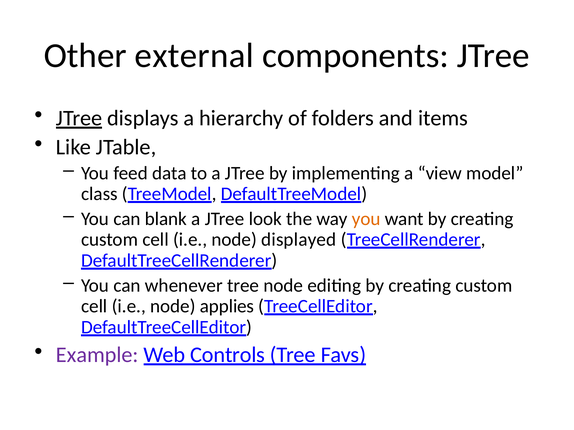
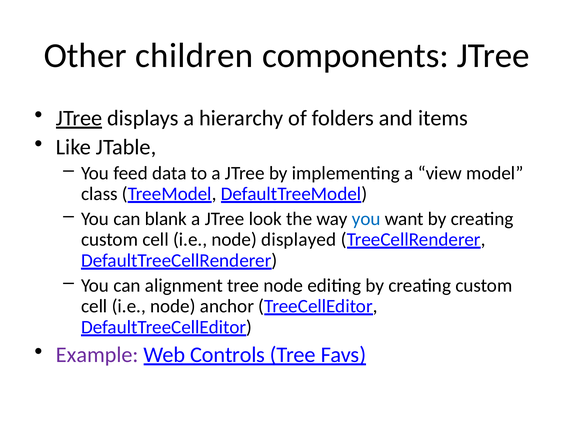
external: external -> children
you at (366, 219) colour: orange -> blue
whenever: whenever -> alignment
applies: applies -> anchor
